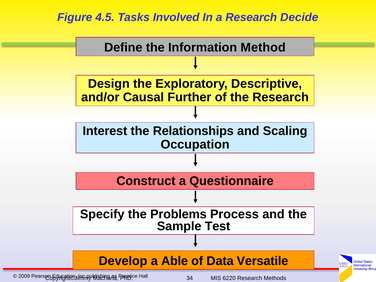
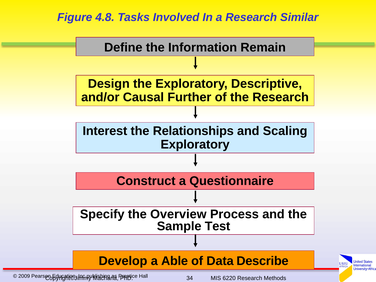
4.5: 4.5 -> 4.8
Decide: Decide -> Similar
Method: Method -> Remain
Occupation at (195, 144): Occupation -> Exploratory
Problems: Problems -> Overview
Versatile: Versatile -> Describe
